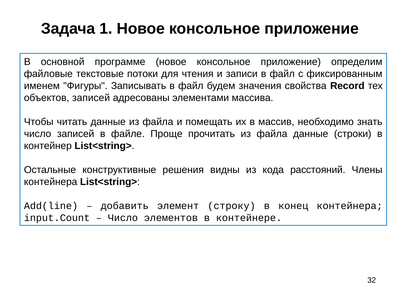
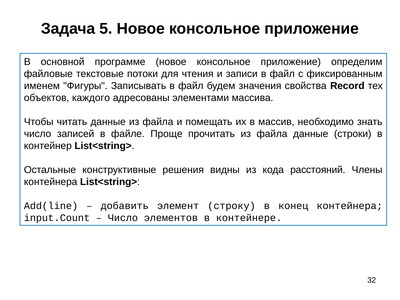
1: 1 -> 5
объектов записей: записей -> каждого
